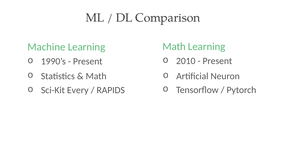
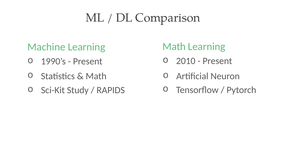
Every: Every -> Study
